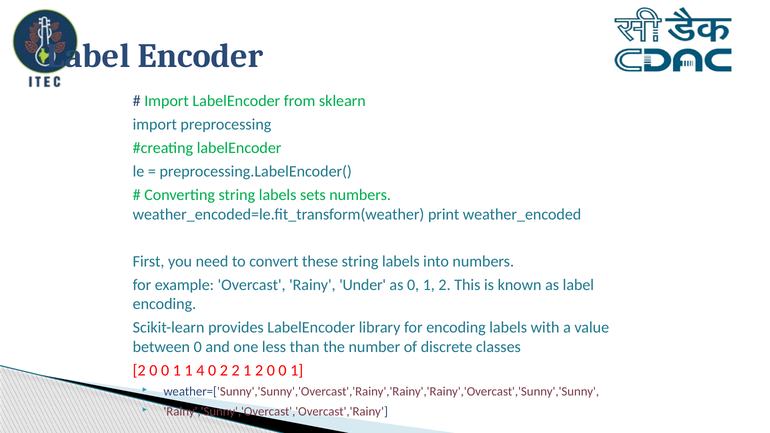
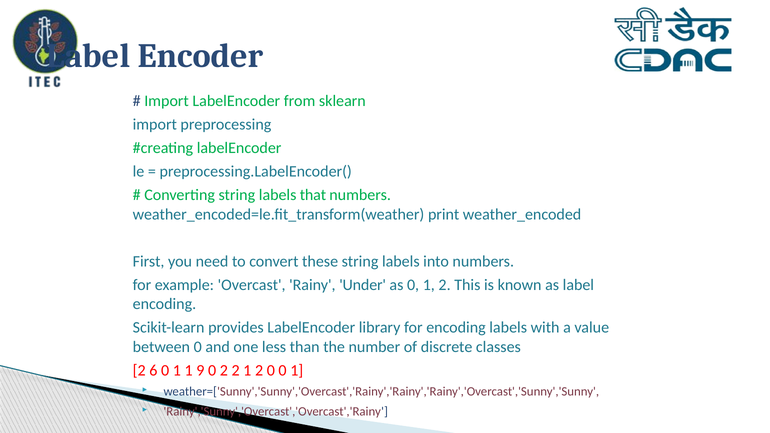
sets: sets -> that
0 at (153, 371): 0 -> 6
4: 4 -> 9
